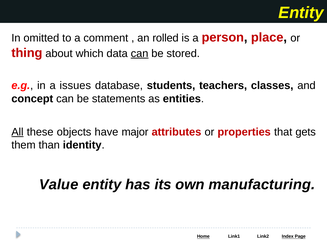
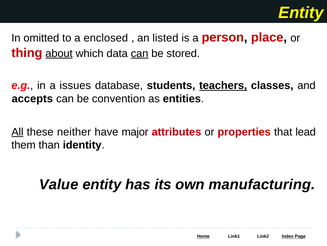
comment: comment -> enclosed
rolled: rolled -> listed
about underline: none -> present
teachers underline: none -> present
concept: concept -> accepts
statements: statements -> convention
objects: objects -> neither
gets: gets -> lead
